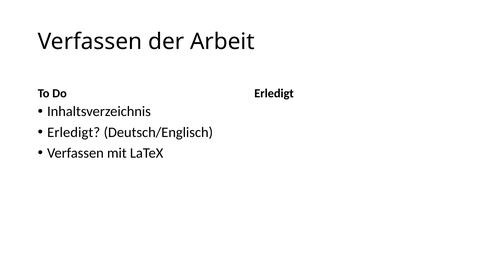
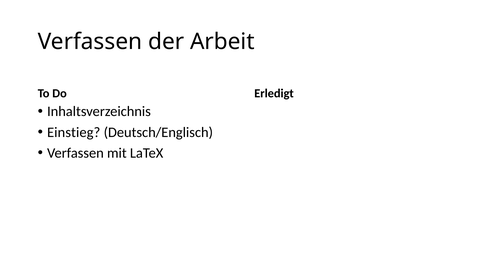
Erledigt at (74, 132): Erledigt -> Einstieg
